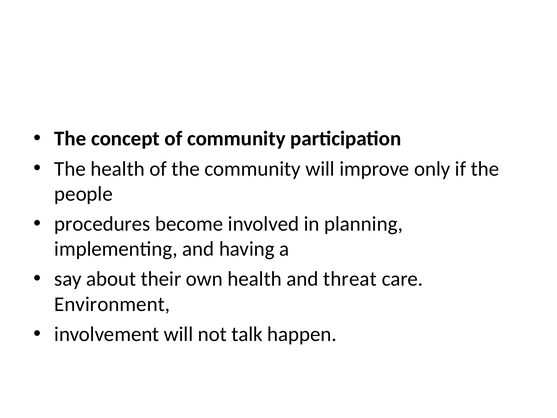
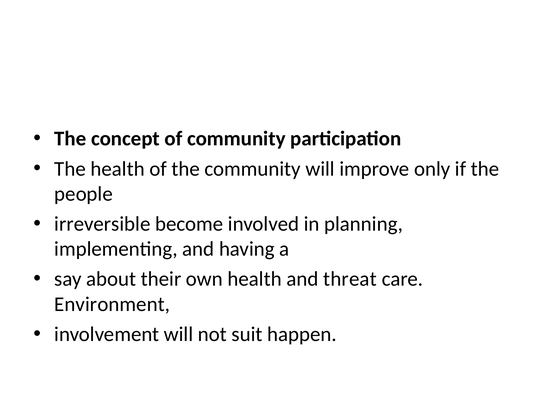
procedures: procedures -> irreversible
talk: talk -> suit
